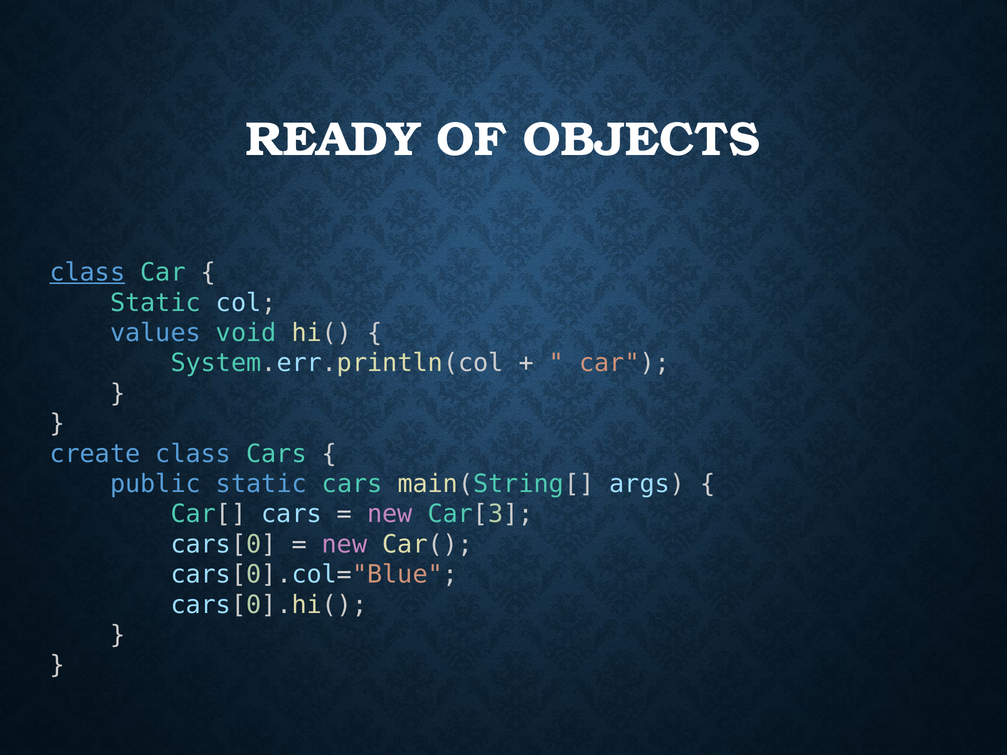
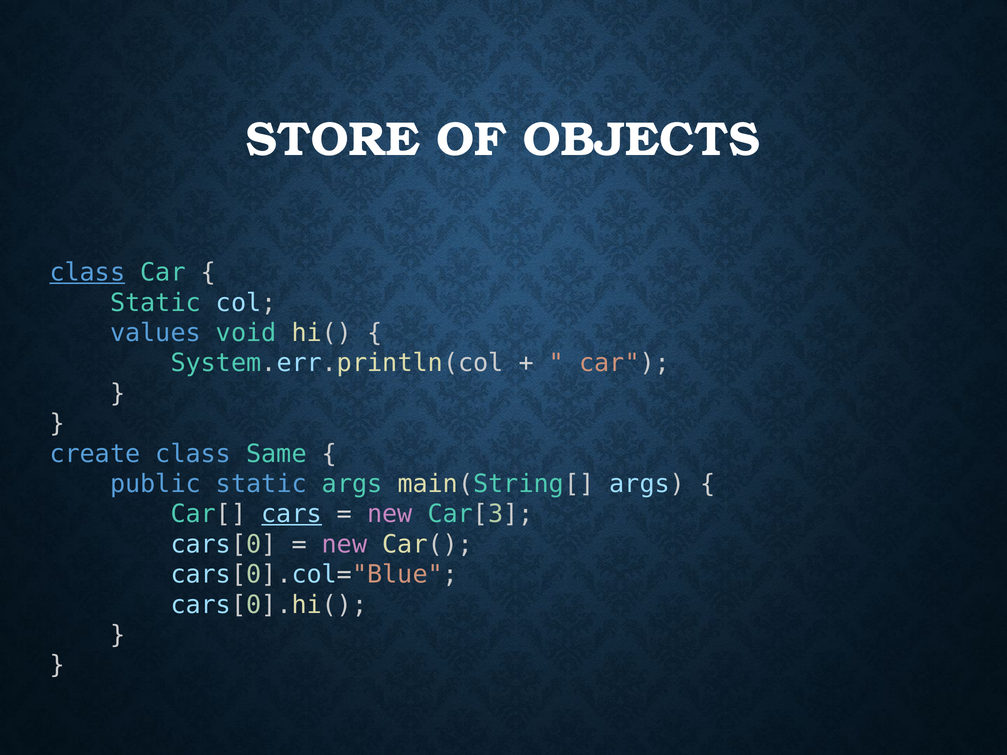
READY: READY -> STORE
class Cars: Cars -> Same
static cars: cars -> args
cars at (292, 514) underline: none -> present
